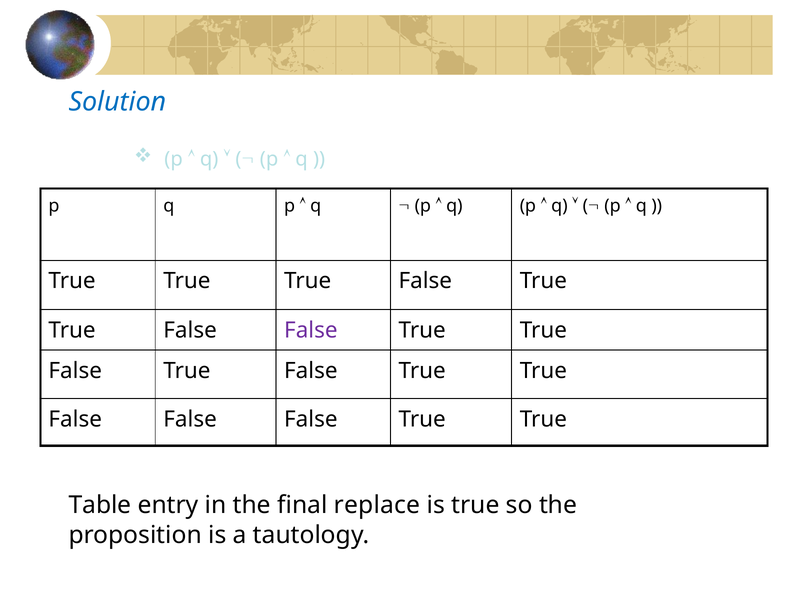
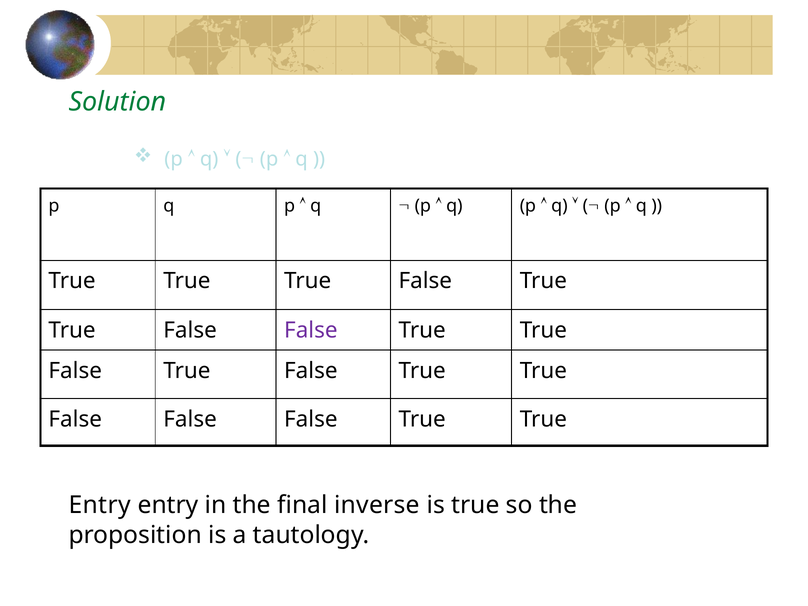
Solution colour: blue -> green
Table at (100, 505): Table -> Entry
replace: replace -> inverse
